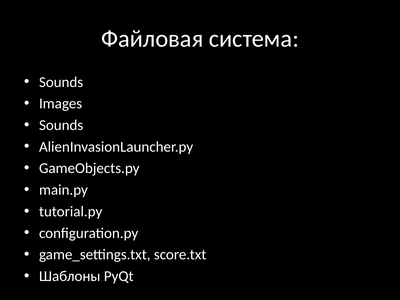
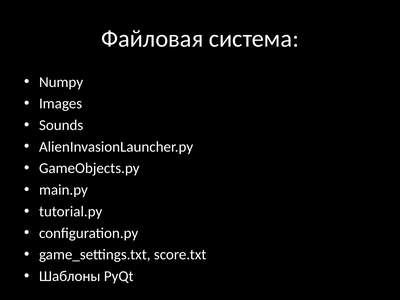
Sounds at (61, 82): Sounds -> Numpy
